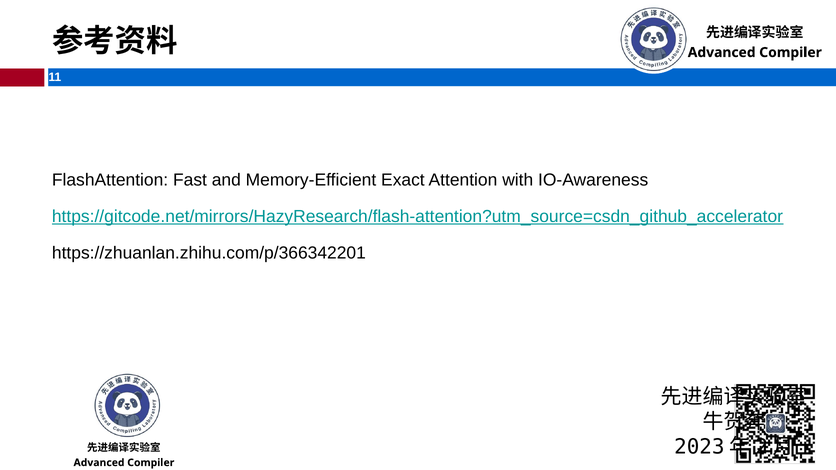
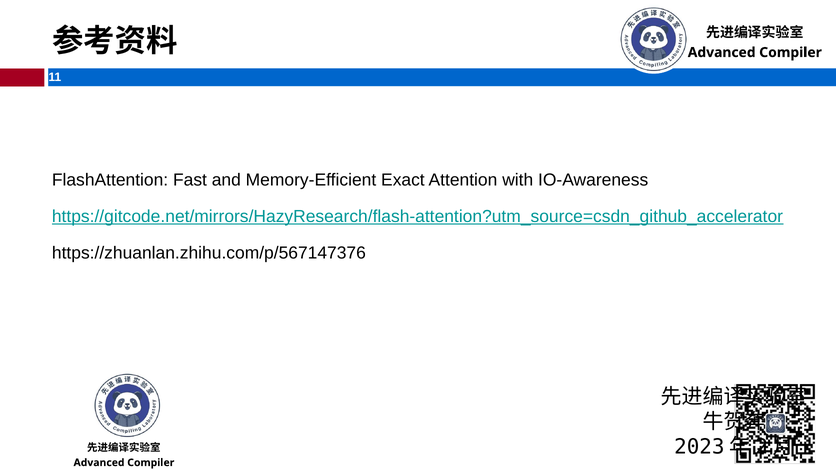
https://zhuanlan.zhihu.com/p/366342201: https://zhuanlan.zhihu.com/p/366342201 -> https://zhuanlan.zhihu.com/p/567147376
